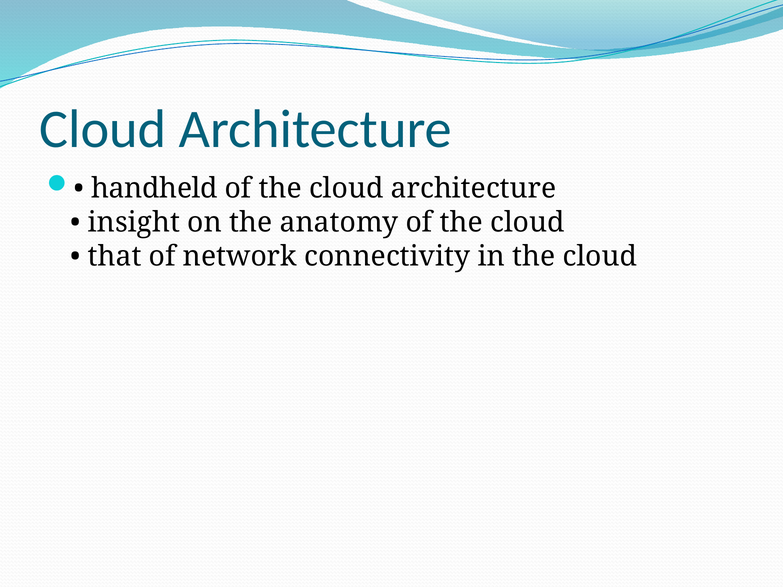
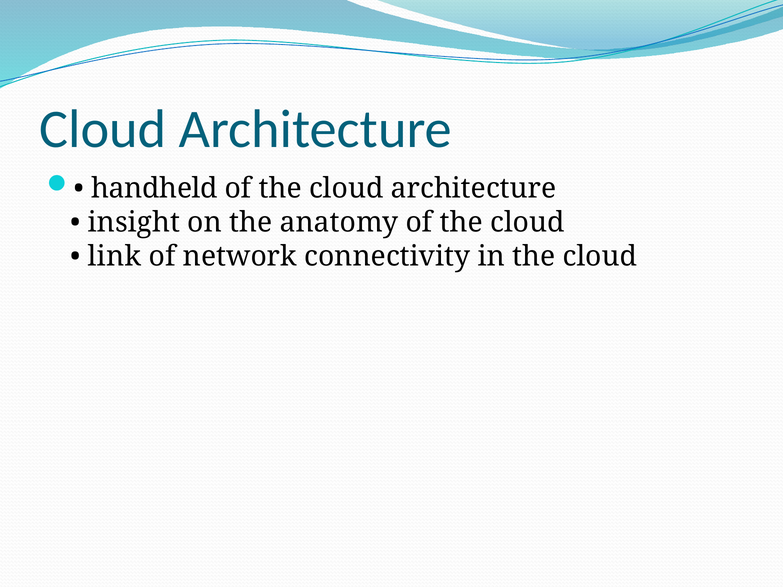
that: that -> link
